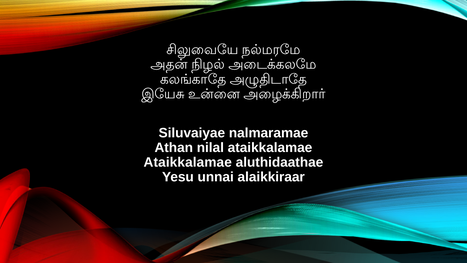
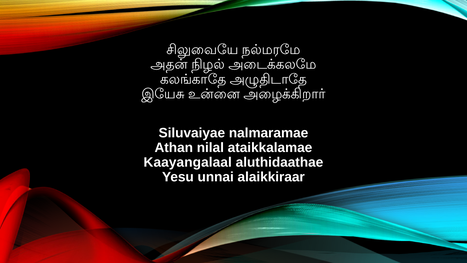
Ataikkalamae at (188, 162): Ataikkalamae -> Kaayangalaal
